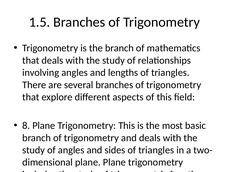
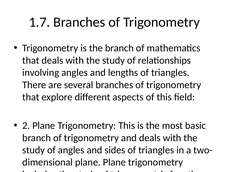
1.5: 1.5 -> 1.7
8 at (26, 125): 8 -> 2
